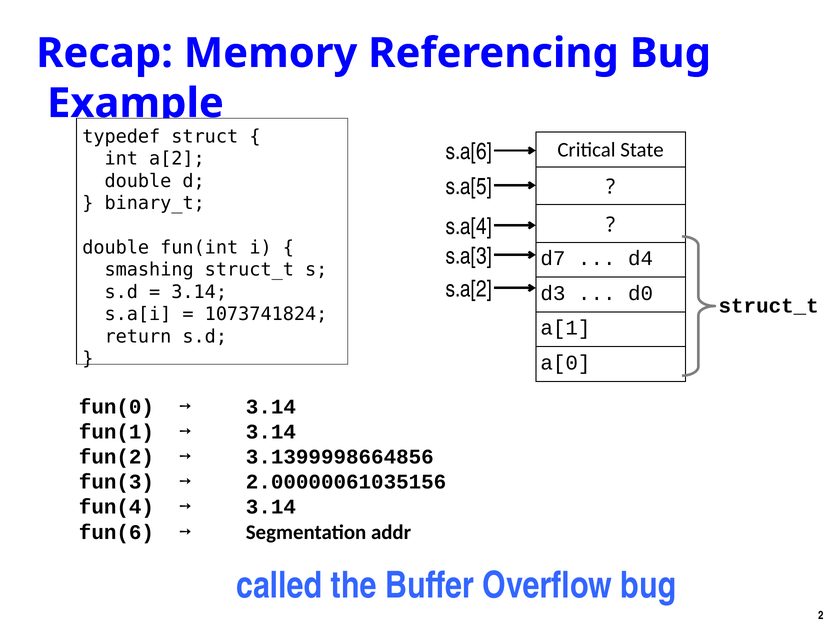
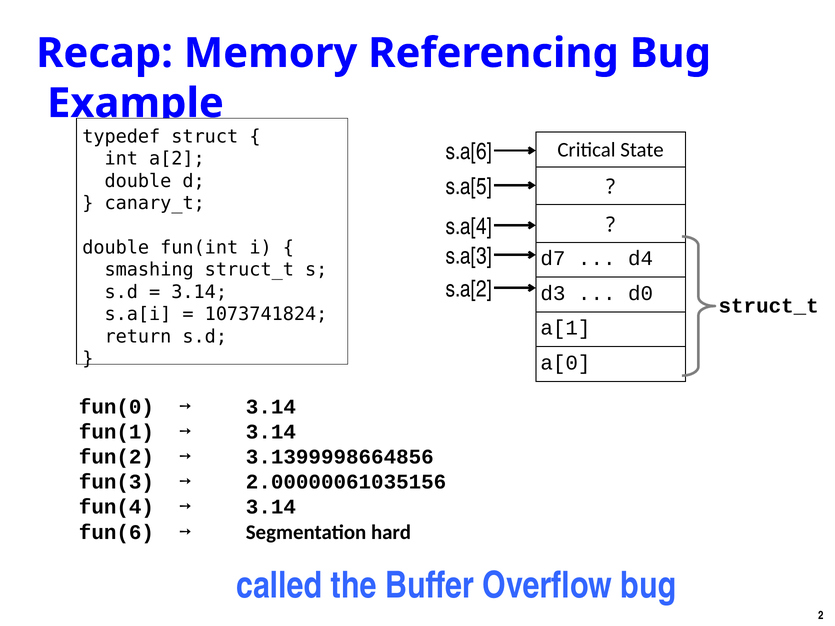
binary_t: binary_t -> canary_t
addr: addr -> hard
